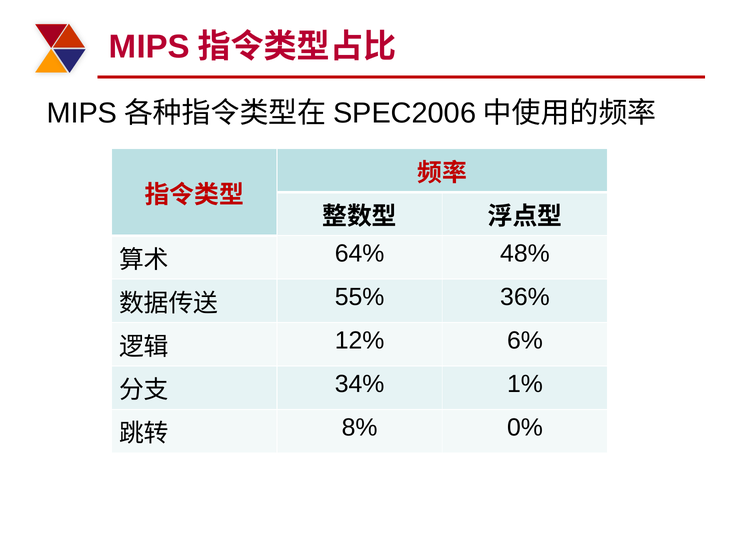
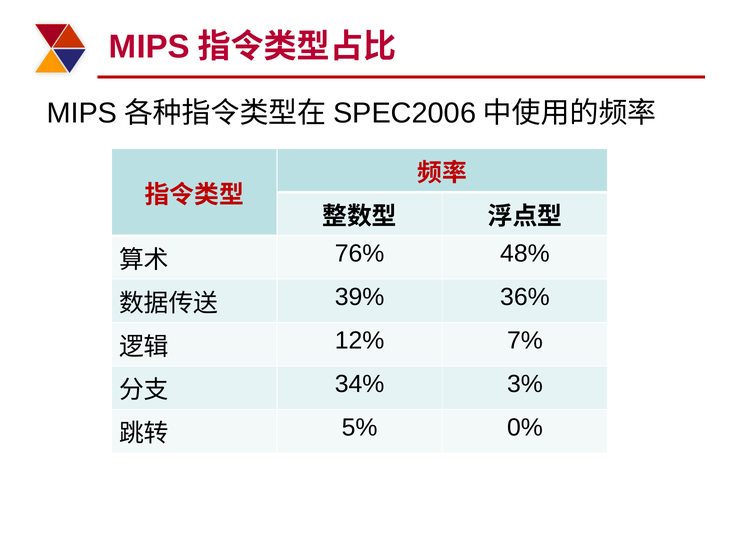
64%: 64% -> 76%
55%: 55% -> 39%
6%: 6% -> 7%
1%: 1% -> 3%
8%: 8% -> 5%
